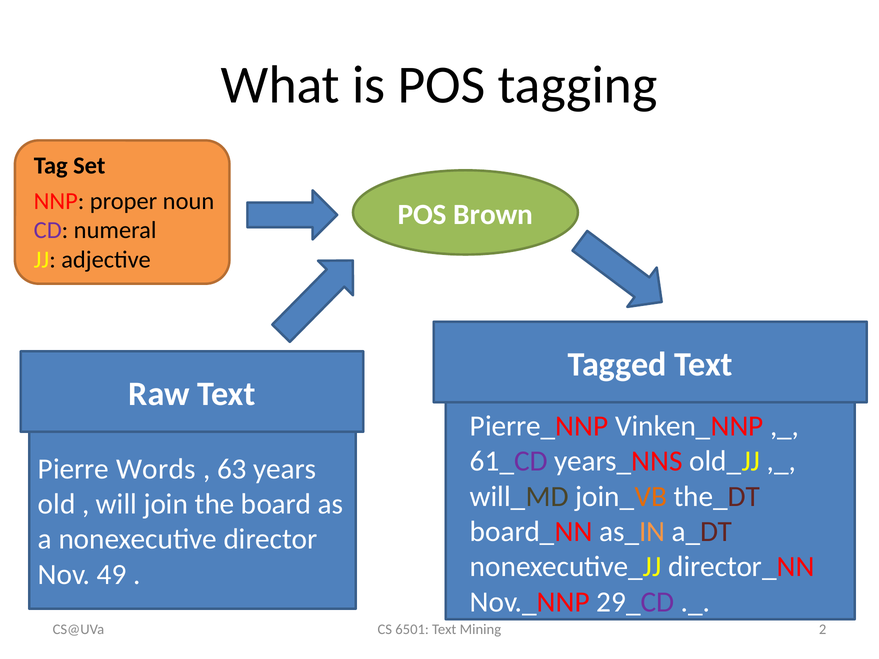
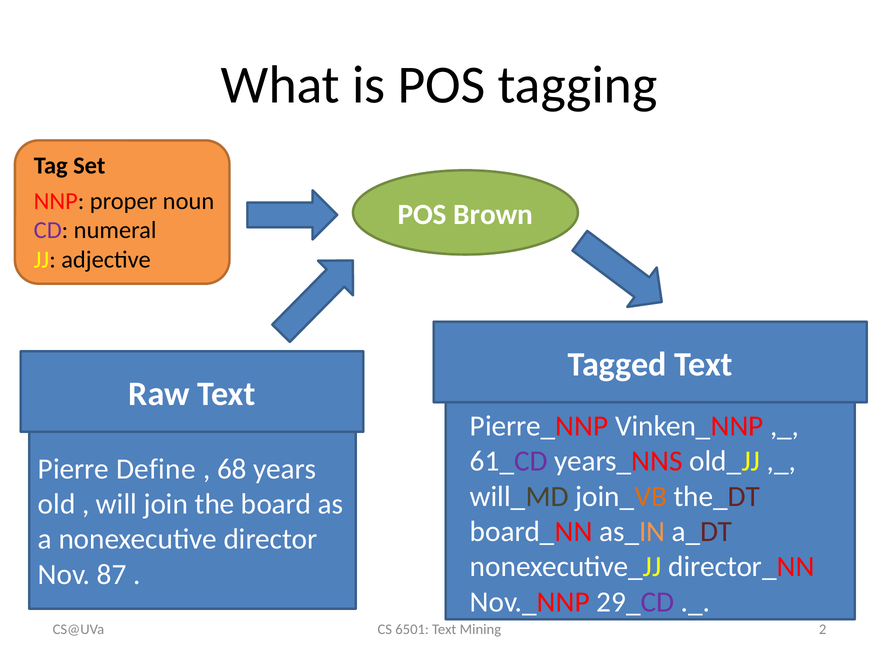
Words: Words -> Define
63: 63 -> 68
49: 49 -> 87
